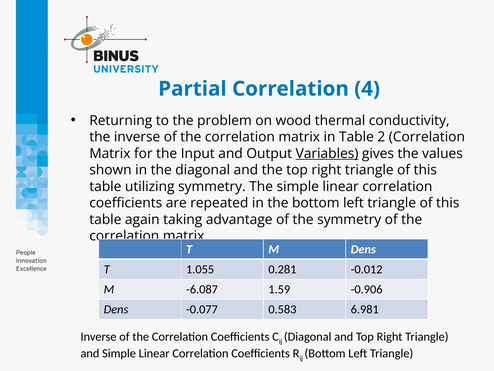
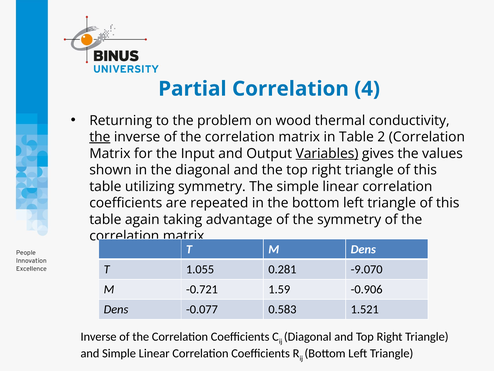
the at (100, 137) underline: none -> present
-0.012: -0.012 -> -9.070
-6.087: -6.087 -> -0.721
6.981: 6.981 -> 1.521
